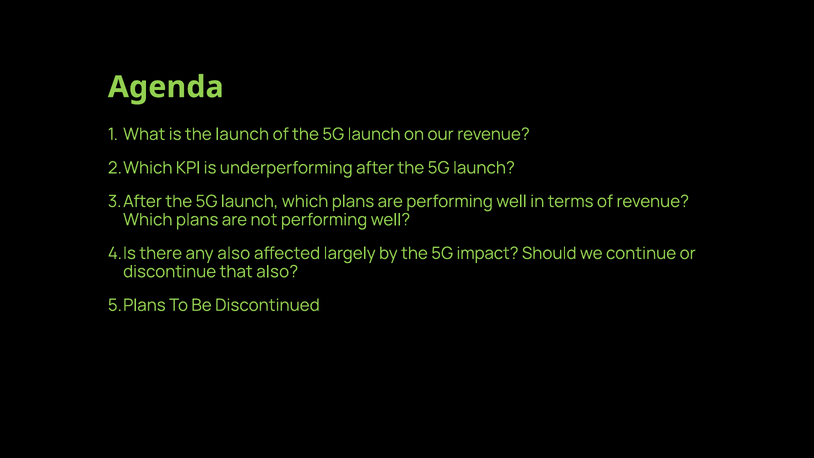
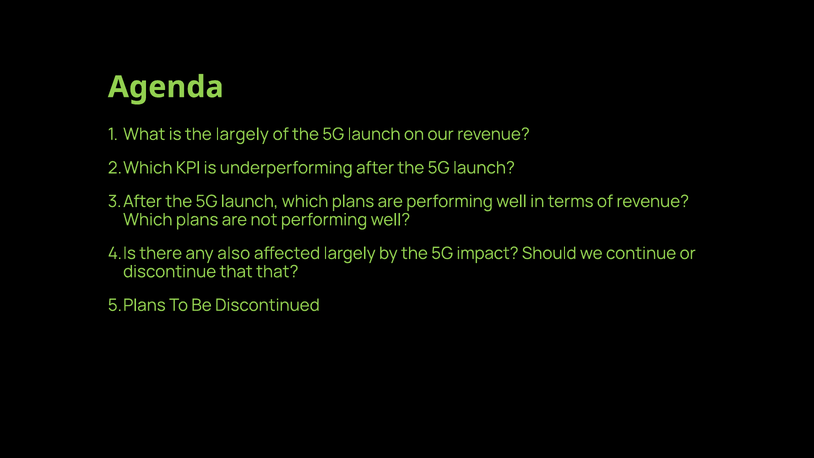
the launch: launch -> largely
that also: also -> that
